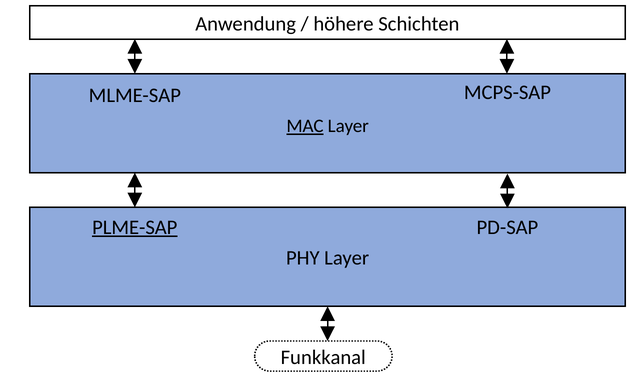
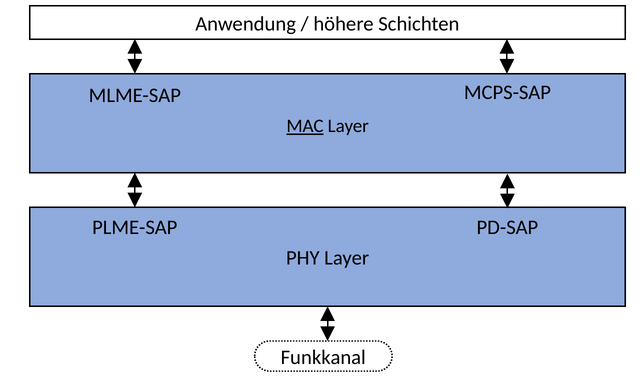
PLME-SAP underline: present -> none
